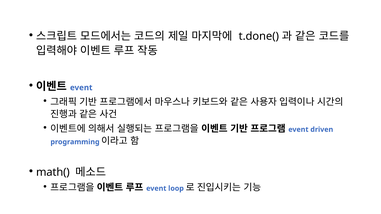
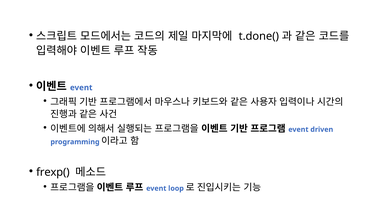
math(: math( -> frexp(
